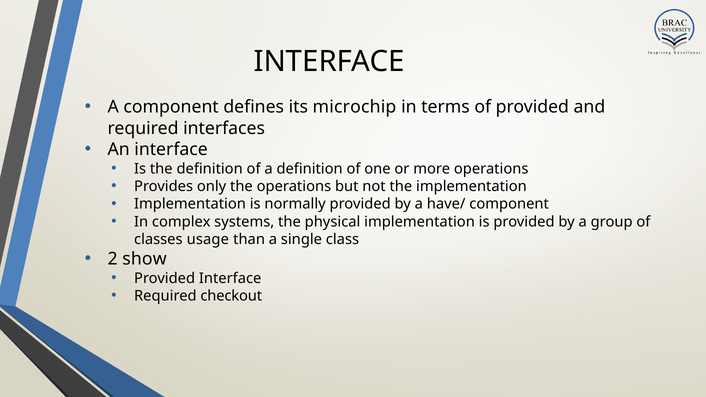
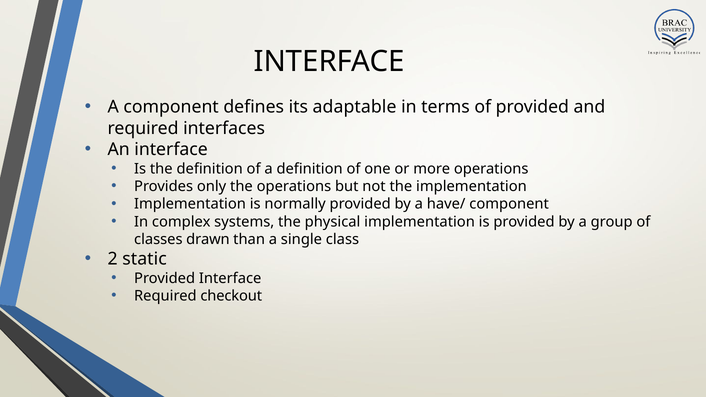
microchip: microchip -> adaptable
usage: usage -> drawn
show: show -> static
